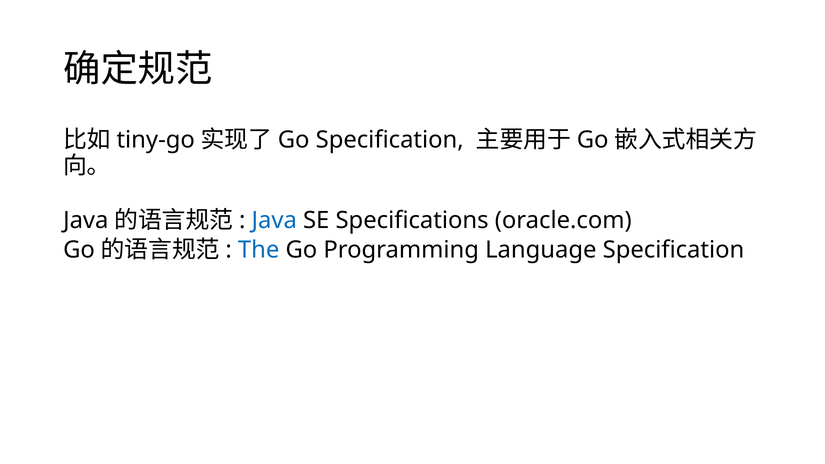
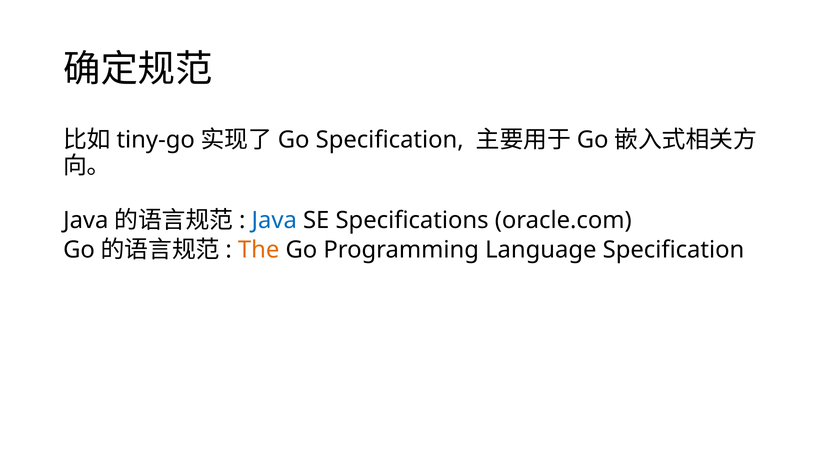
The colour: blue -> orange
